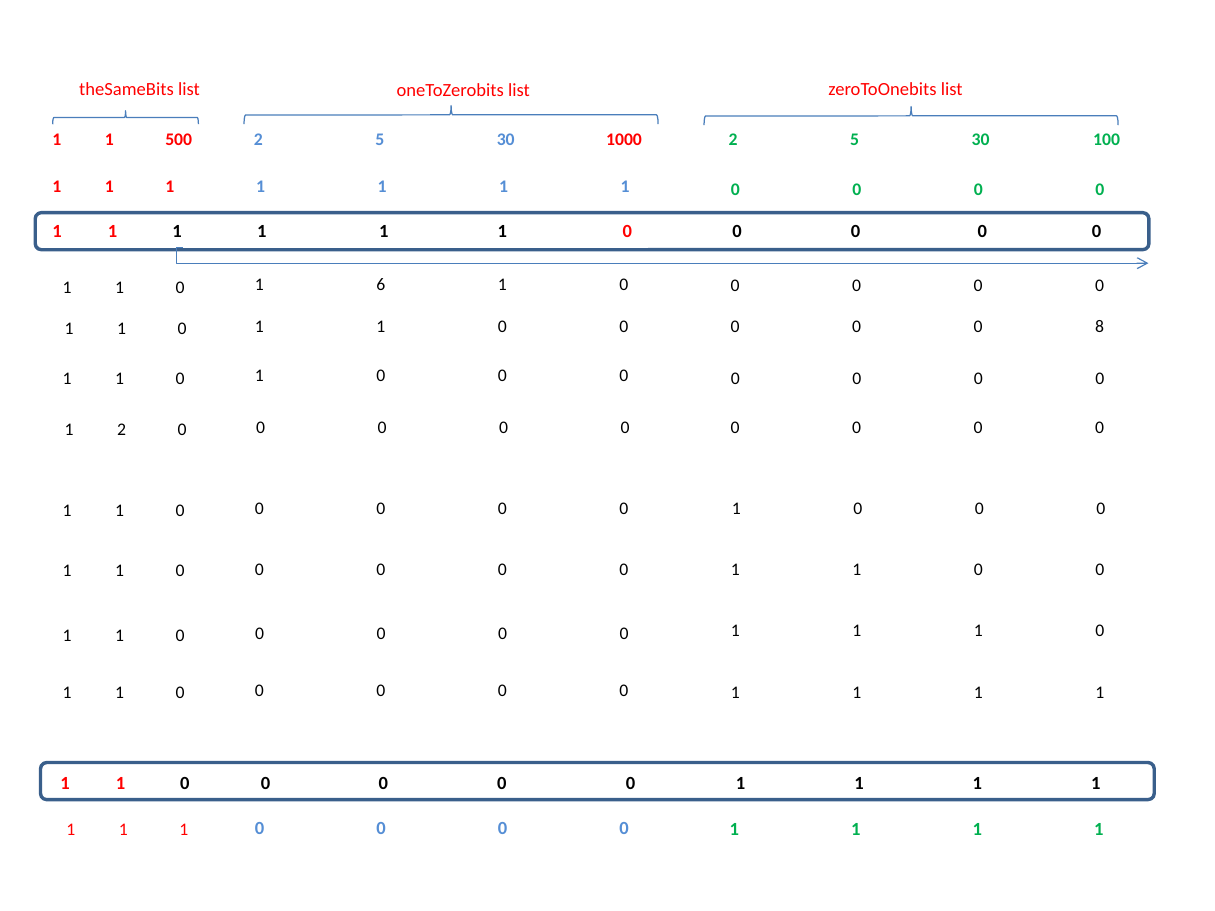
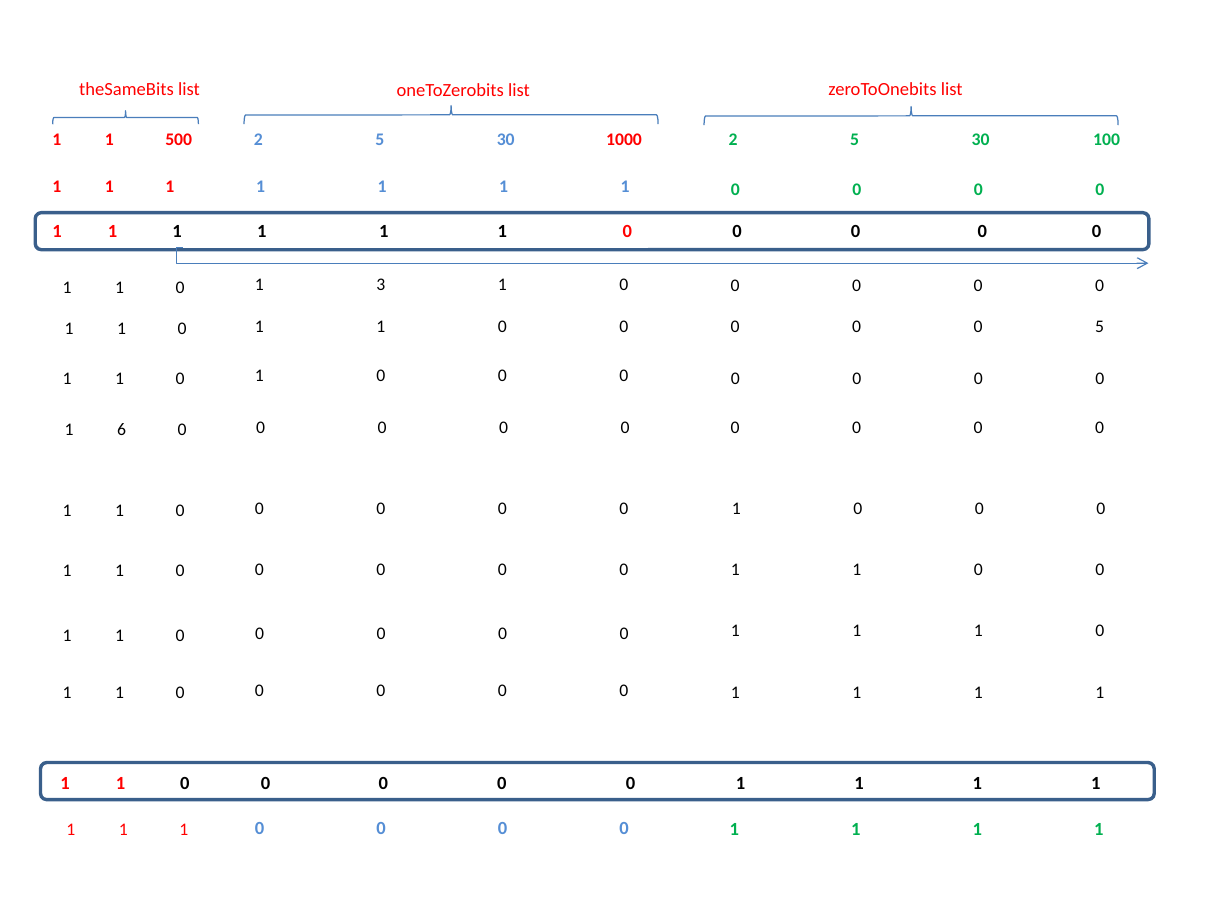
6: 6 -> 3
0 8: 8 -> 5
2 at (122, 430): 2 -> 6
